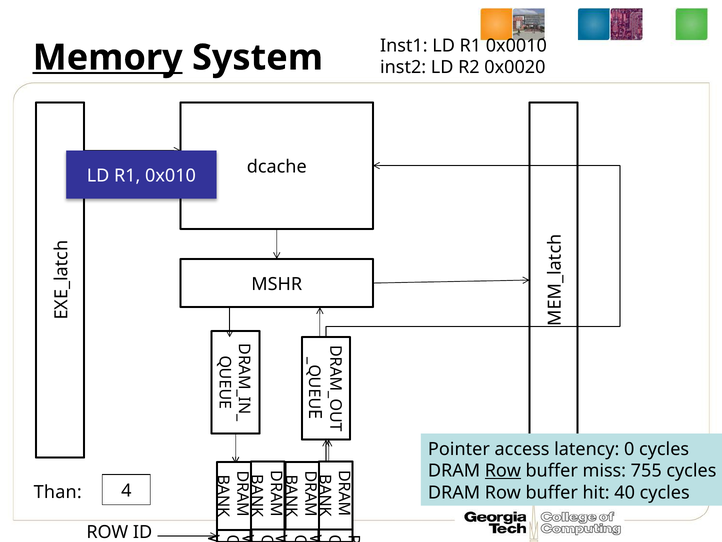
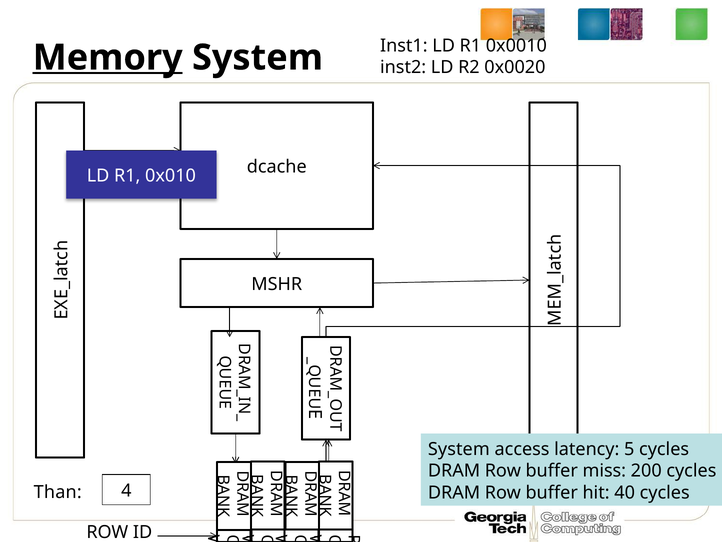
Pointer at (459, 449): Pointer -> System
0: 0 -> 5
Row at (503, 470) underline: present -> none
755: 755 -> 200
